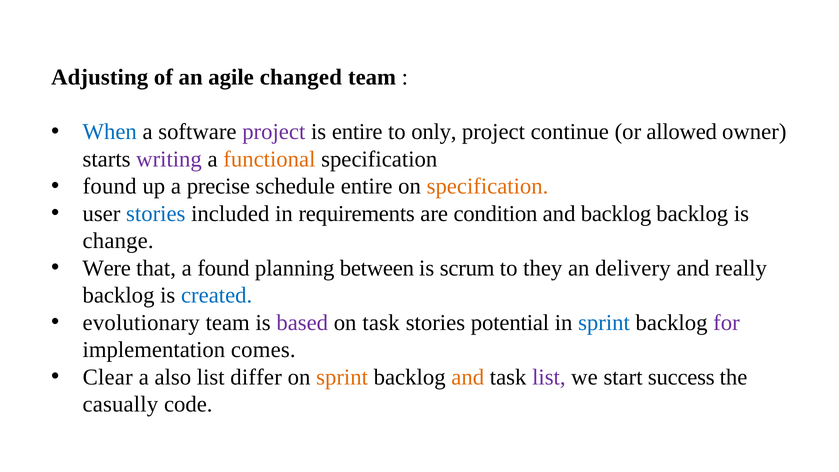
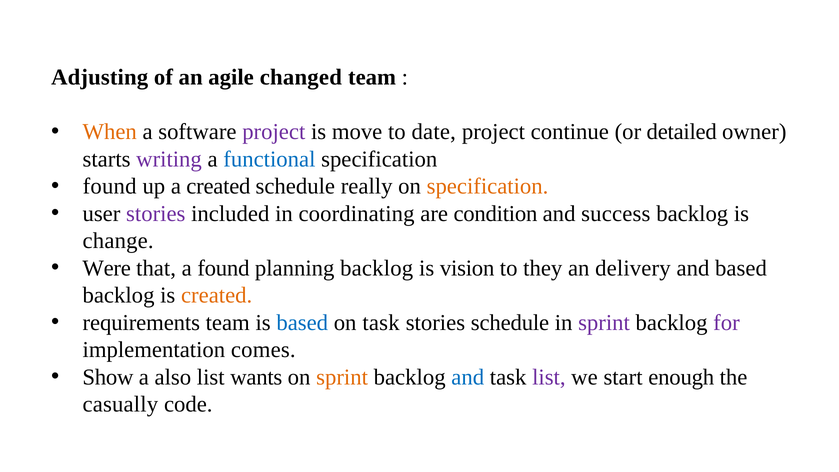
When colour: blue -> orange
is entire: entire -> move
only: only -> date
allowed: allowed -> detailed
functional colour: orange -> blue
a precise: precise -> created
schedule entire: entire -> really
stories at (156, 214) colour: blue -> purple
requirements: requirements -> coordinating
and backlog: backlog -> success
planning between: between -> backlog
scrum: scrum -> vision
and really: really -> based
created at (217, 295) colour: blue -> orange
evolutionary: evolutionary -> requirements
based at (302, 323) colour: purple -> blue
stories potential: potential -> schedule
sprint at (604, 323) colour: blue -> purple
Clear: Clear -> Show
differ: differ -> wants
and at (468, 377) colour: orange -> blue
success: success -> enough
